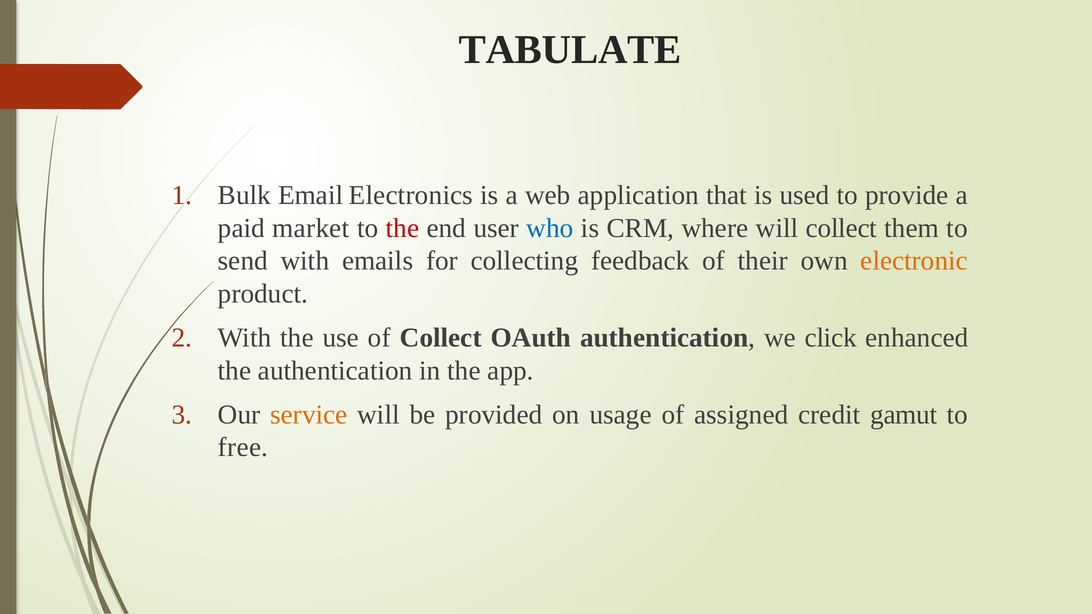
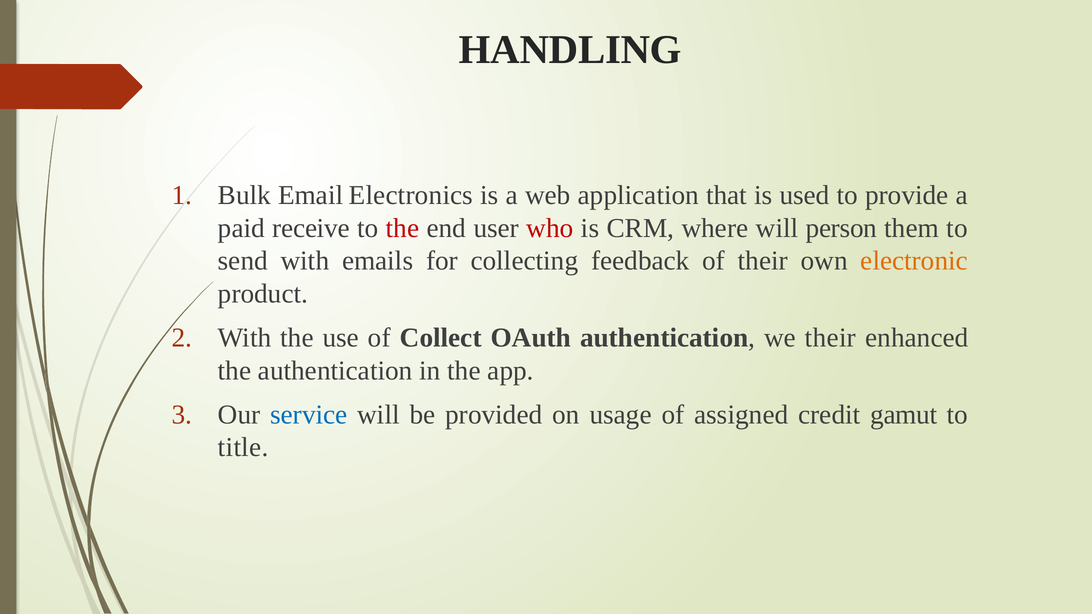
TABULATE: TABULATE -> HANDLING
market: market -> receive
who colour: blue -> red
will collect: collect -> person
we click: click -> their
service colour: orange -> blue
free: free -> title
